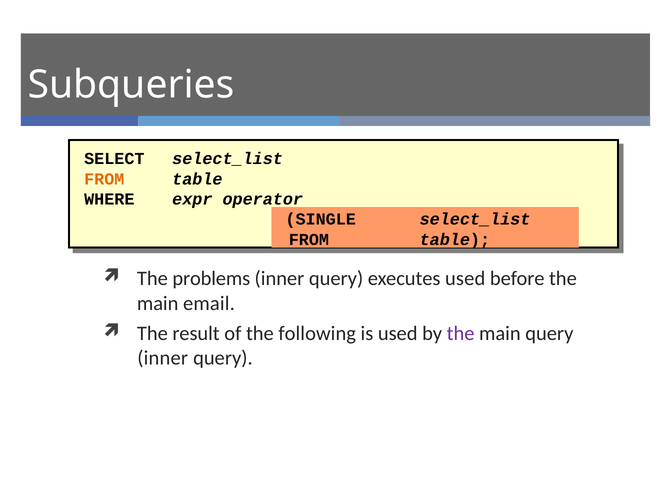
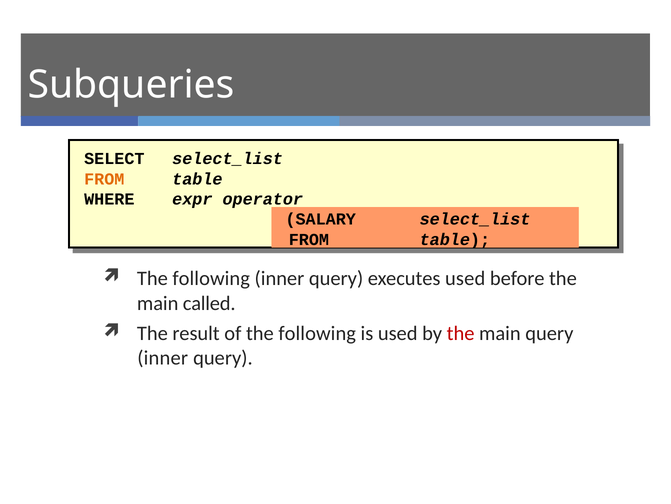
SINGLE: SINGLE -> SALARY
problems at (211, 278): problems -> following
email: email -> called
the at (461, 333) colour: purple -> red
